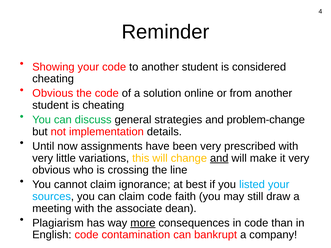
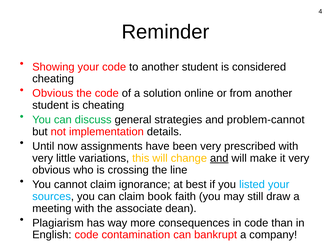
problem-change: problem-change -> problem-cannot
claim code: code -> book
more underline: present -> none
